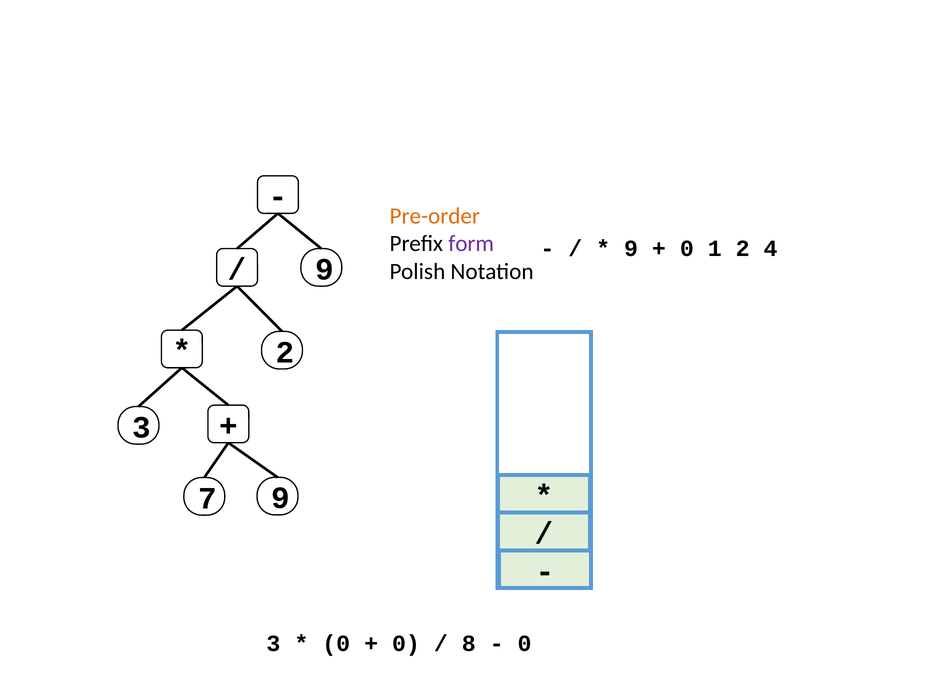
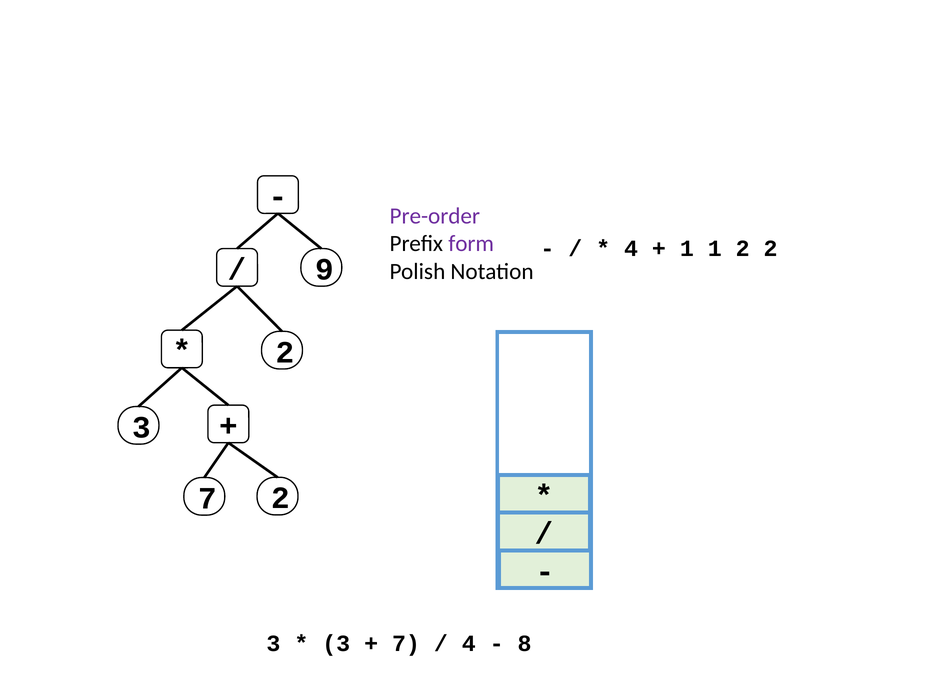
Pre-order colour: orange -> purple
9 at (631, 249): 9 -> 4
0 at (687, 249): 0 -> 1
1 2 4: 4 -> 2
7 9: 9 -> 2
0 at (336, 643): 0 -> 3
0 at (406, 643): 0 -> 7
8 at (469, 643): 8 -> 4
0 at (525, 643): 0 -> 8
